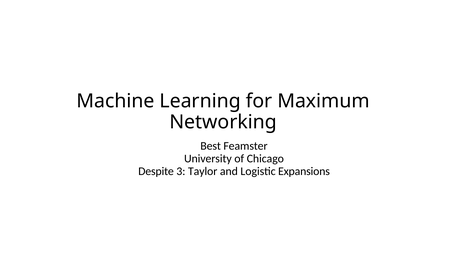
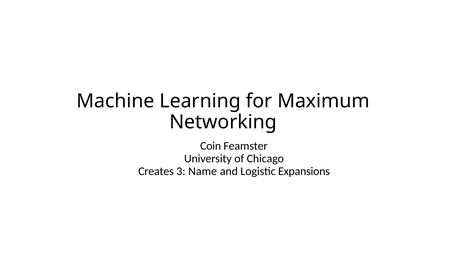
Best: Best -> Coin
Despite: Despite -> Creates
Taylor: Taylor -> Name
